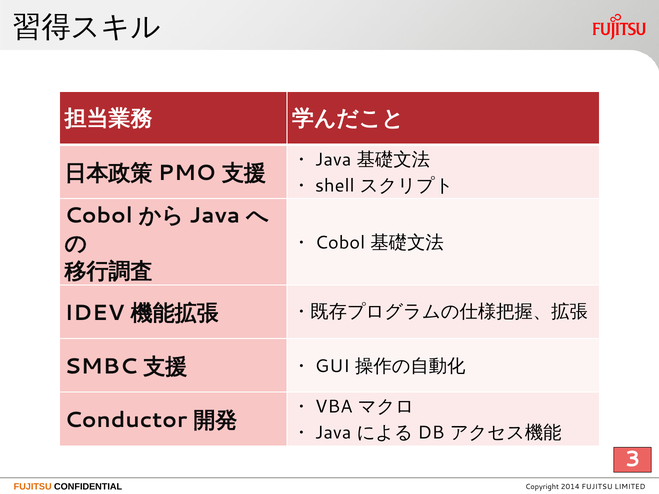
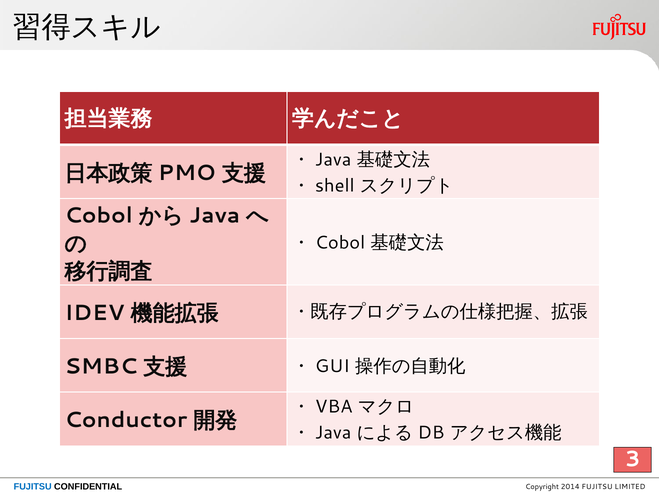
FUJITSU at (33, 487) colour: orange -> blue
